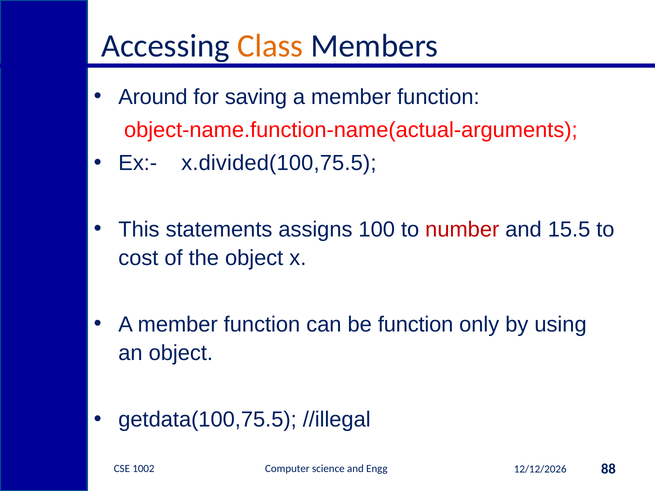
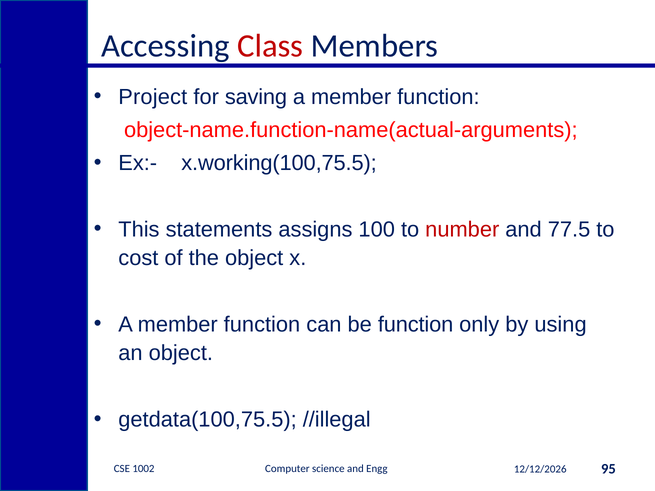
Class colour: orange -> red
Around: Around -> Project
x.divided(100,75.5: x.divided(100,75.5 -> x.working(100,75.5
15.5: 15.5 -> 77.5
88: 88 -> 95
